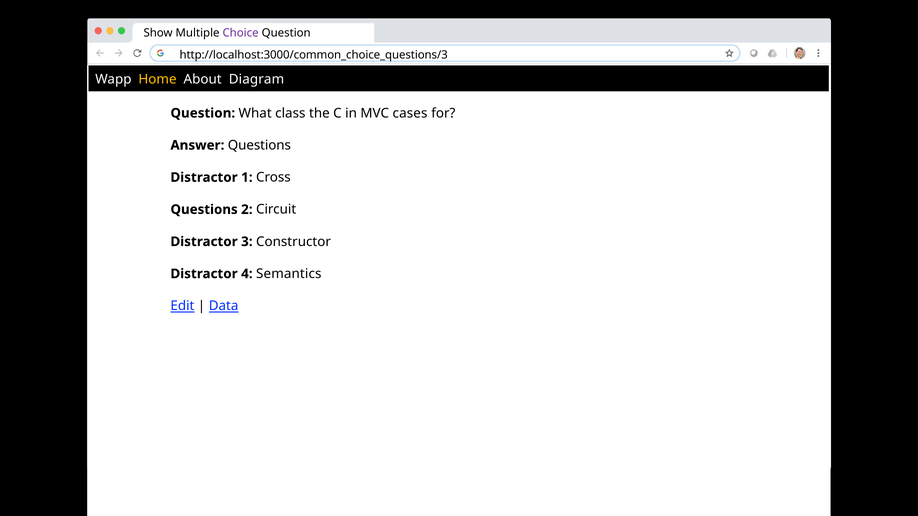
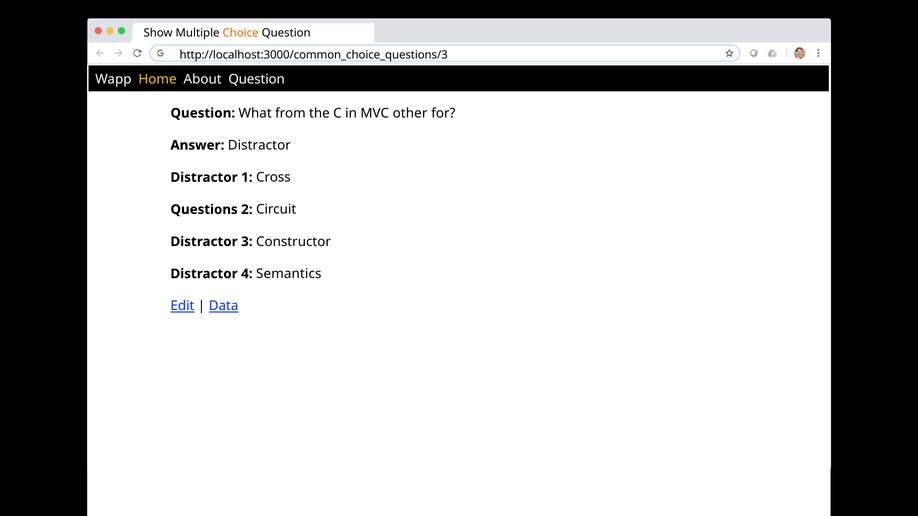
Choice colour: purple -> orange
About Diagram: Diagram -> Question
class: class -> from
cases: cases -> other
Answer Questions: Questions -> Distractor
